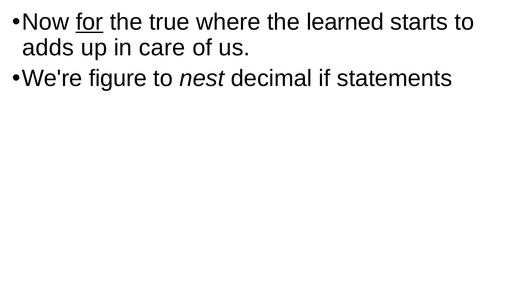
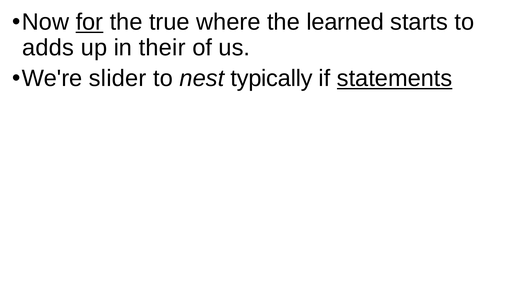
care: care -> their
figure: figure -> slider
decimal: decimal -> typically
statements underline: none -> present
